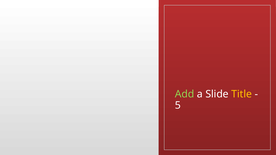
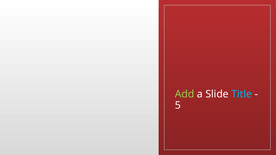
Title colour: yellow -> light blue
